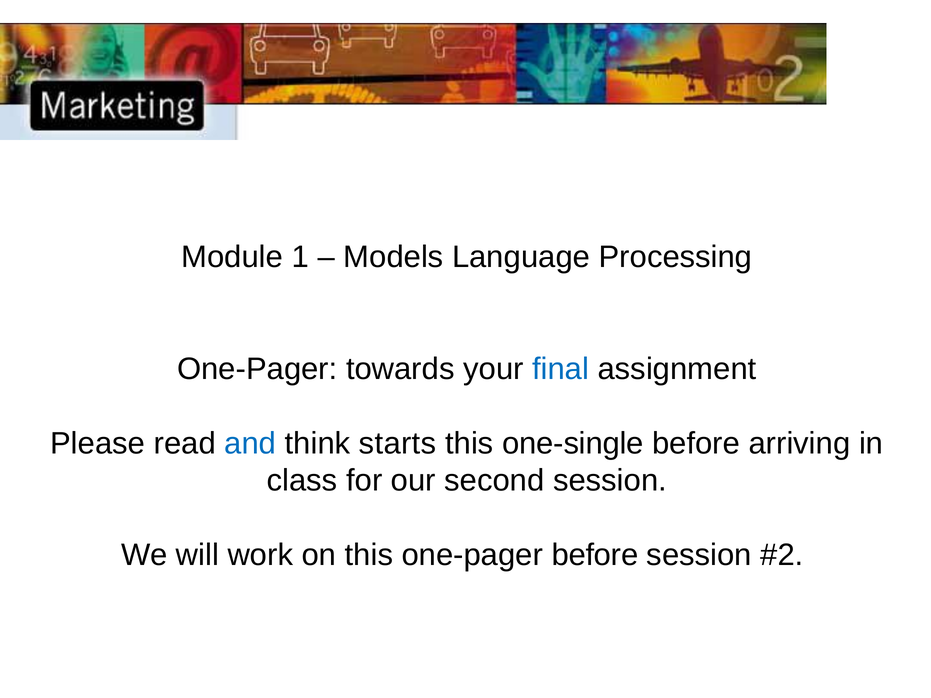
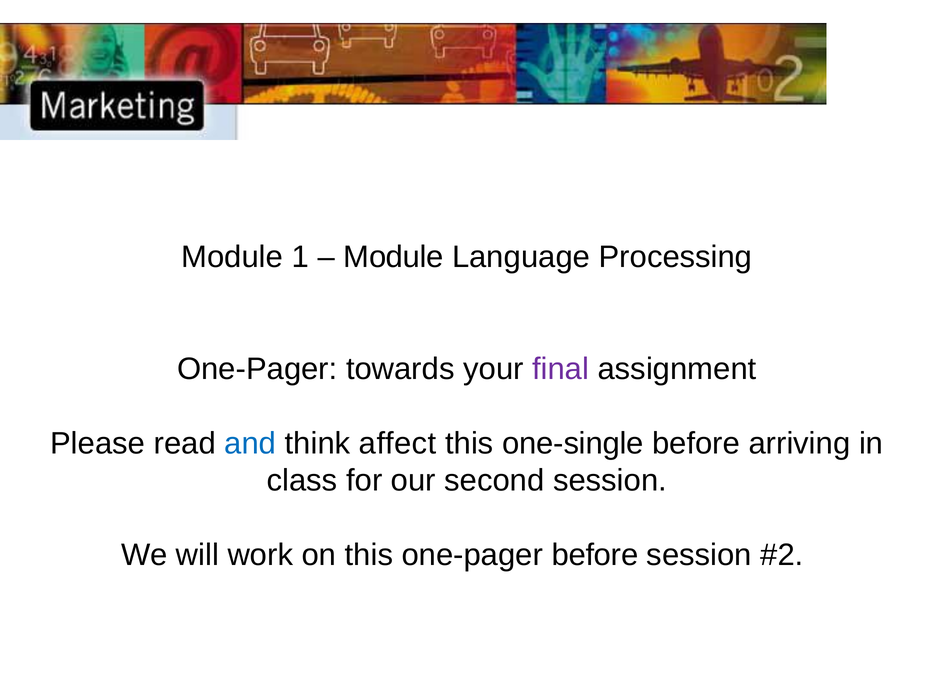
Models at (393, 257): Models -> Module
final colour: blue -> purple
starts: starts -> affect
